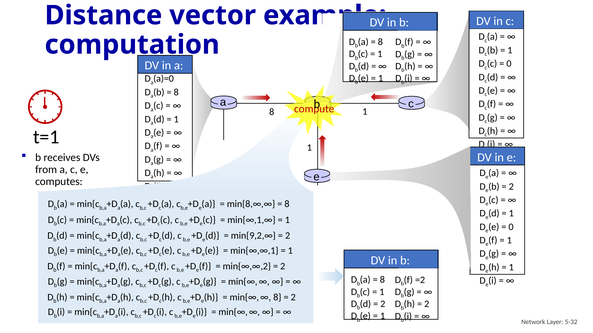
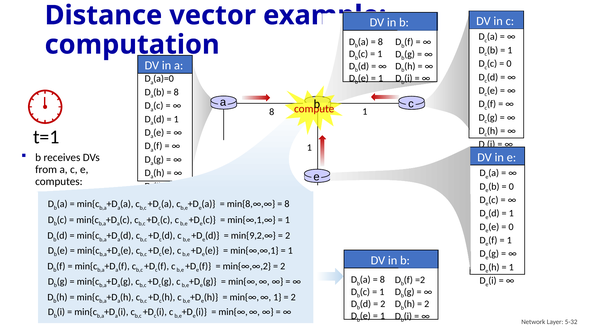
2 at (511, 187): 2 -> 0
8 at (277, 298): 8 -> 1
